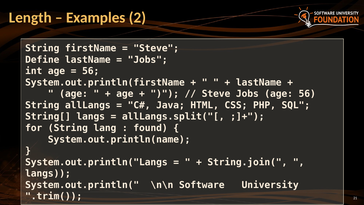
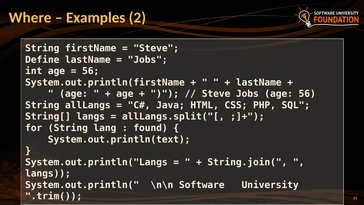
Length: Length -> Where
System.out.println(name: System.out.println(name -> System.out.println(text
